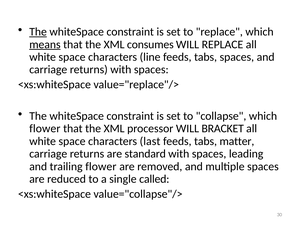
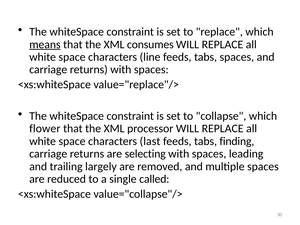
The at (38, 32) underline: present -> none
processor WILL BRACKET: BRACKET -> REPLACE
matter: matter -> finding
standard: standard -> selecting
trailing flower: flower -> largely
